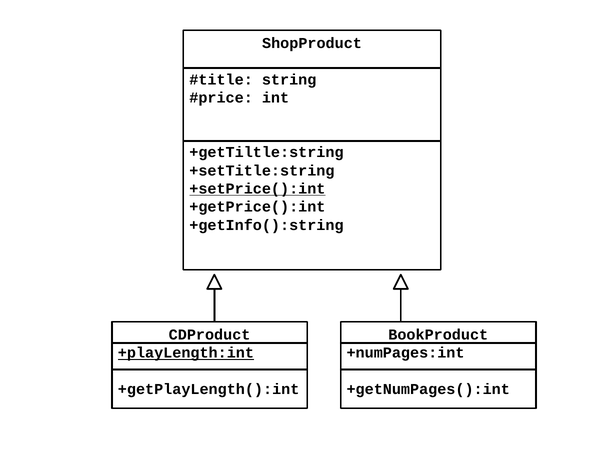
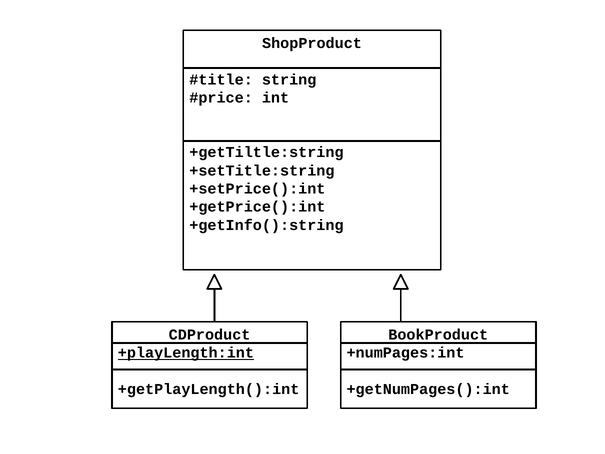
+setPrice():int underline: present -> none
